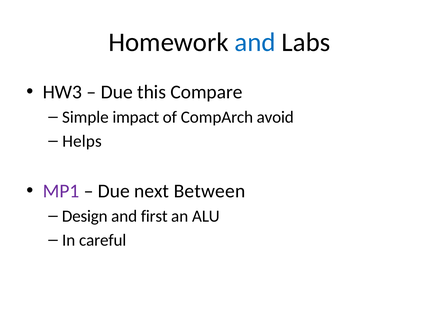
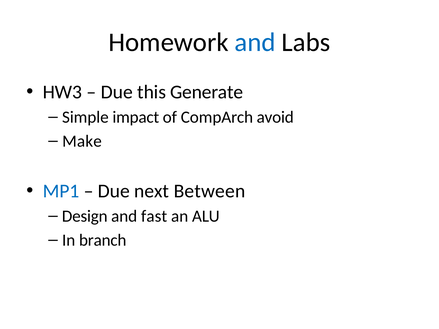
Compare: Compare -> Generate
Helps: Helps -> Make
MP1 colour: purple -> blue
first: first -> fast
careful: careful -> branch
